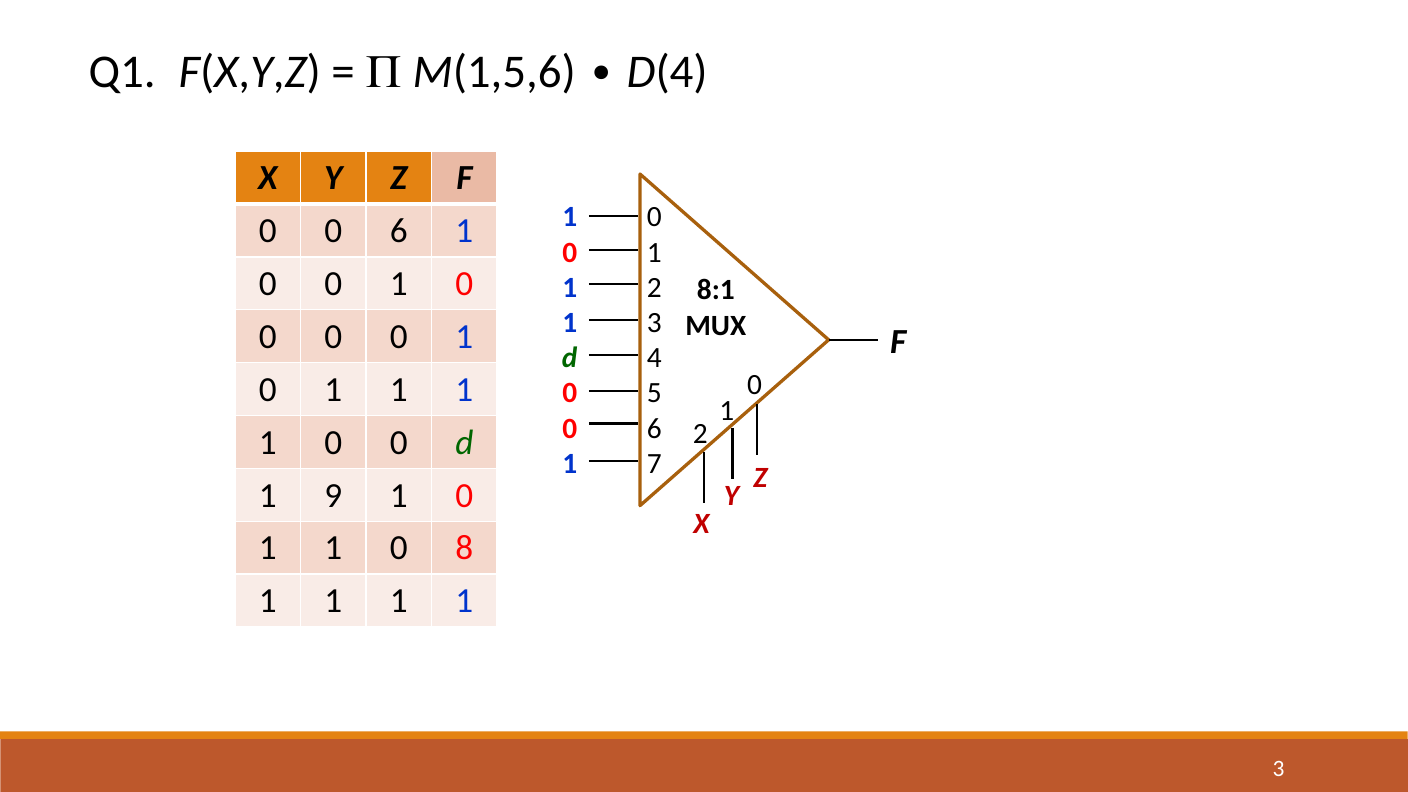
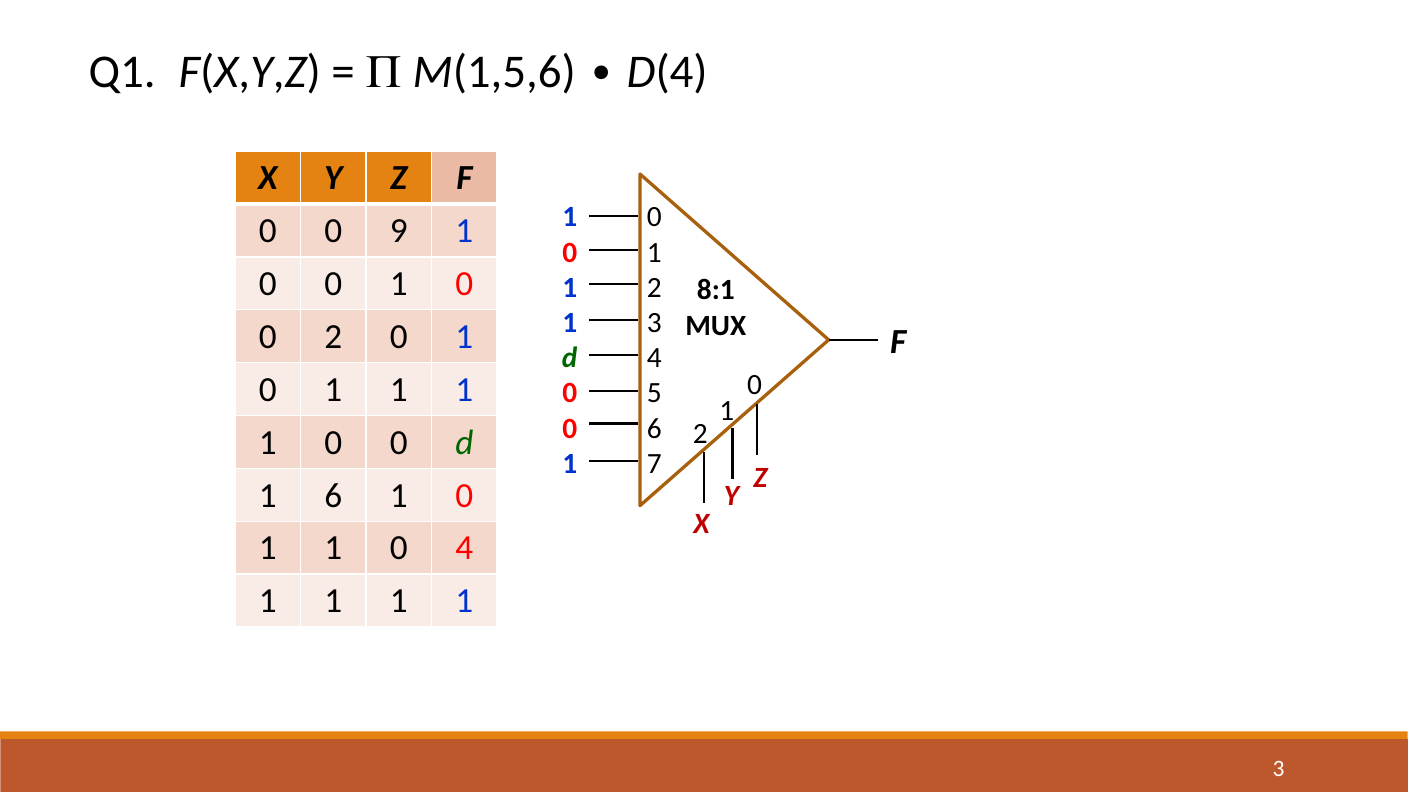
0 6: 6 -> 9
0 at (333, 337): 0 -> 2
1 9: 9 -> 6
0 8: 8 -> 4
